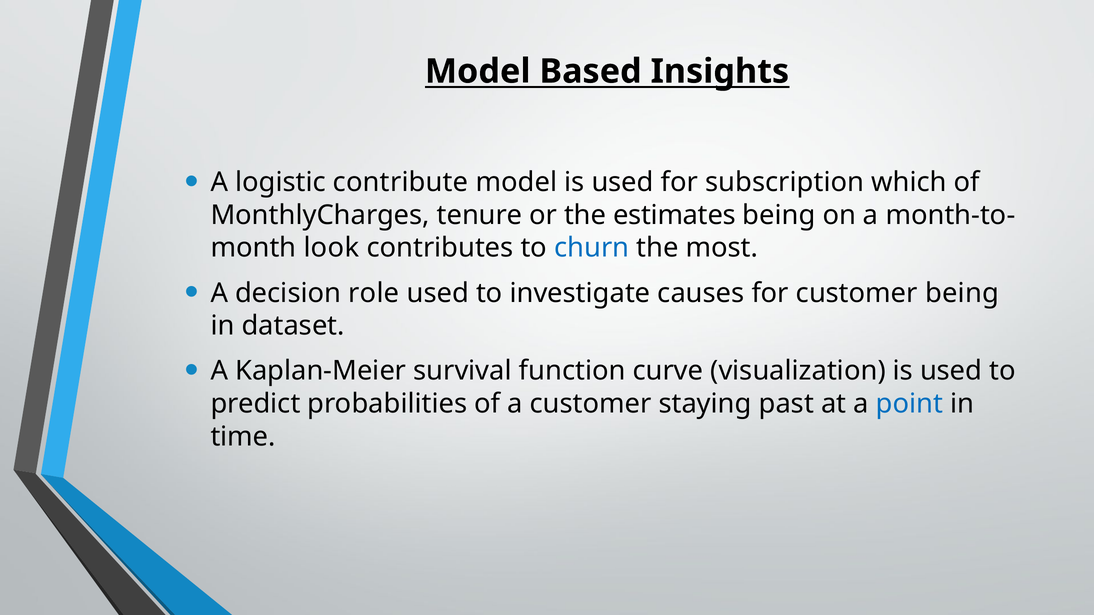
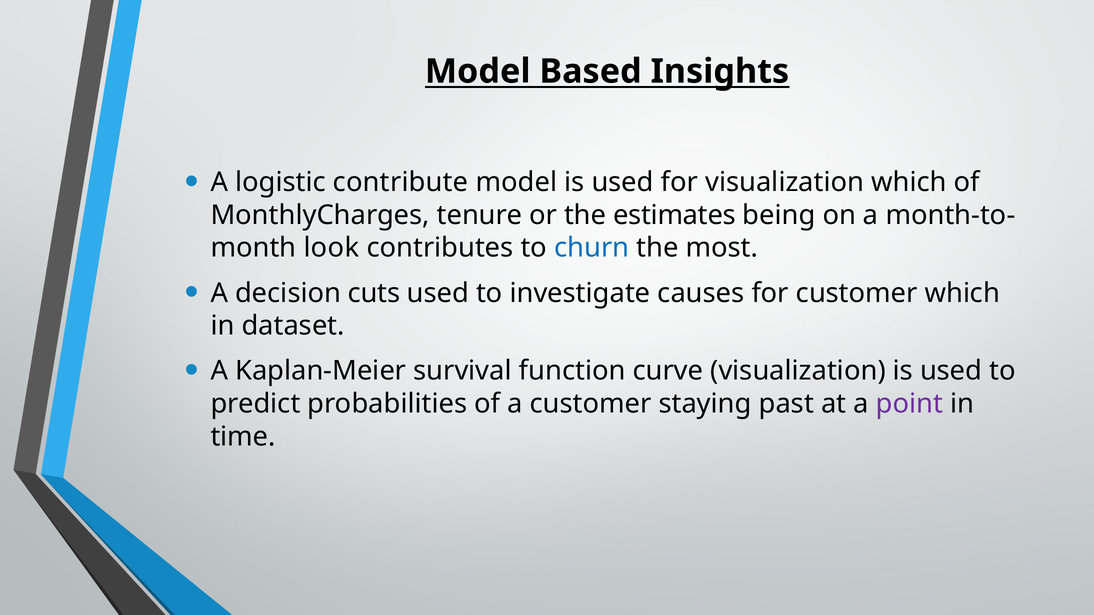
for subscription: subscription -> visualization
role: role -> cuts
customer being: being -> which
point colour: blue -> purple
